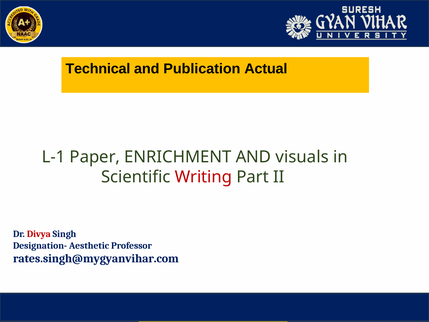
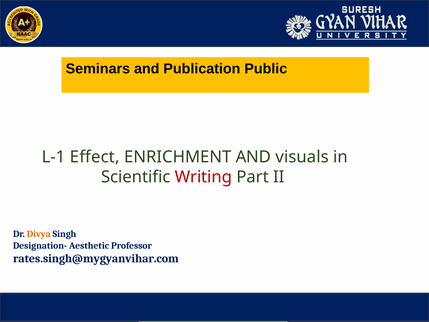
Technical: Technical -> Seminars
Actual: Actual -> Public
Paper: Paper -> Effect
Divya colour: red -> orange
